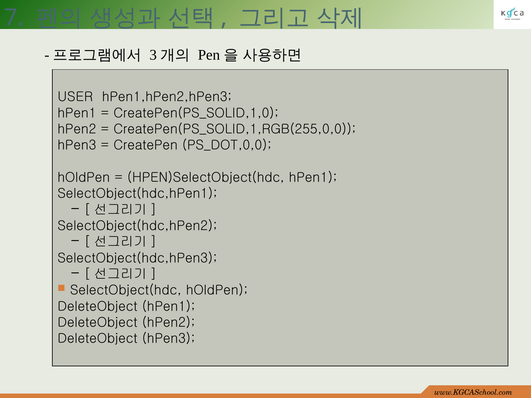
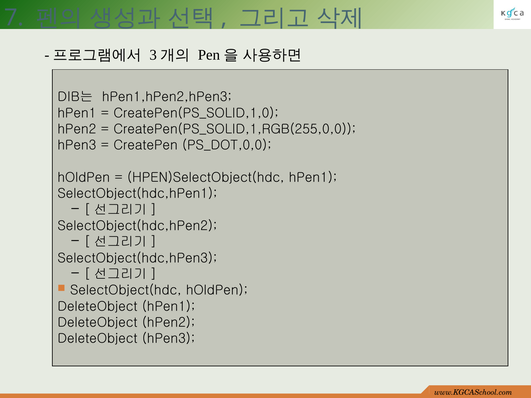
USER: USER -> DIB는
